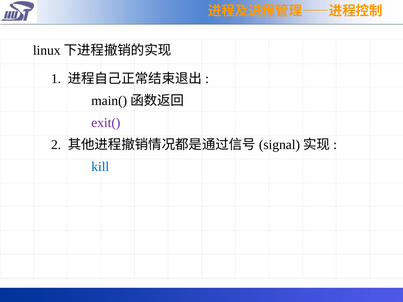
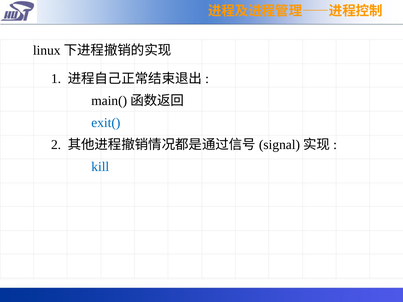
exit( colour: purple -> blue
